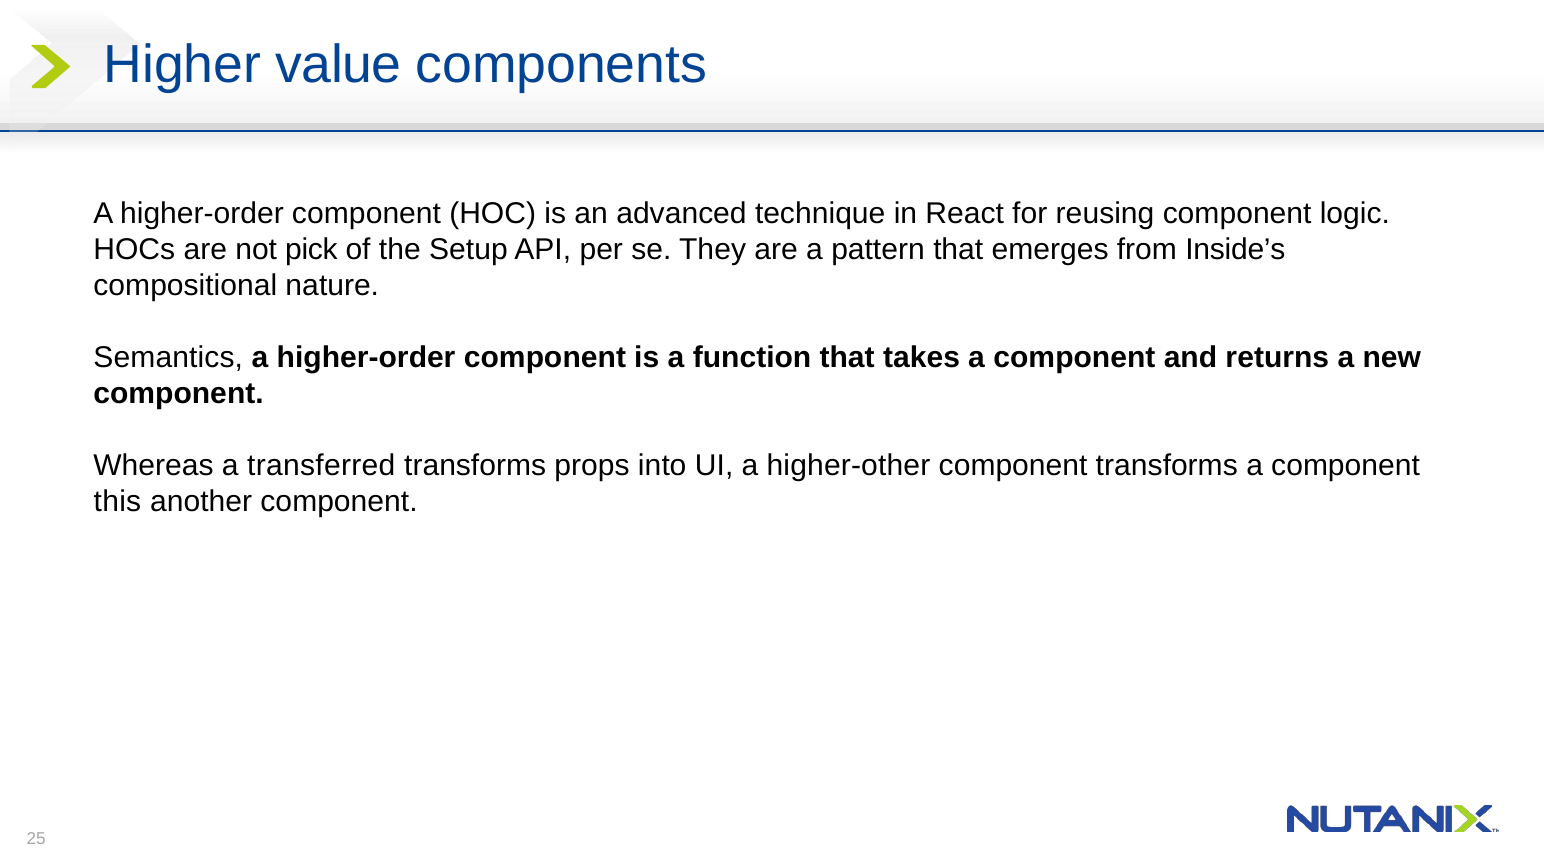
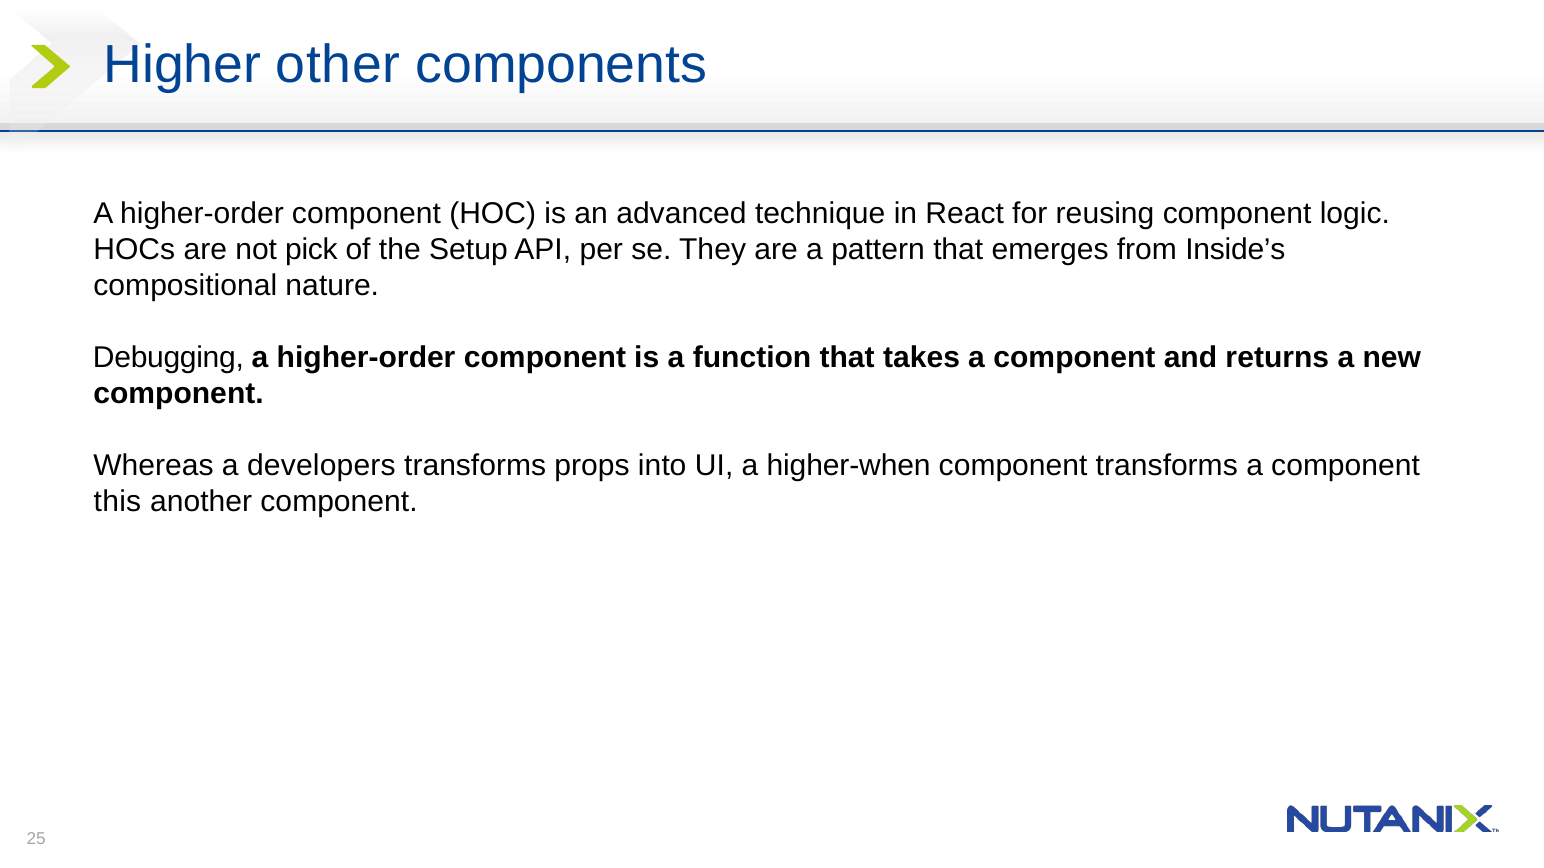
value: value -> other
Semantics: Semantics -> Debugging
transferred: transferred -> developers
higher-other: higher-other -> higher-when
